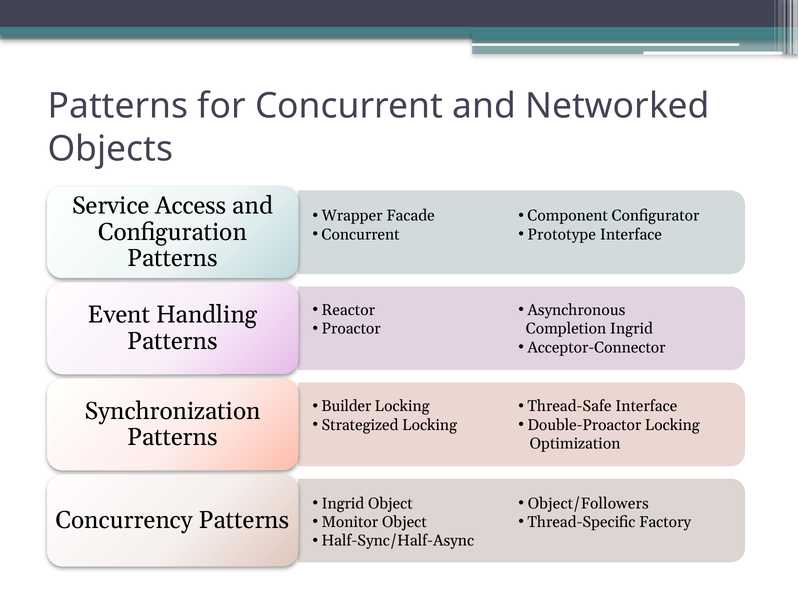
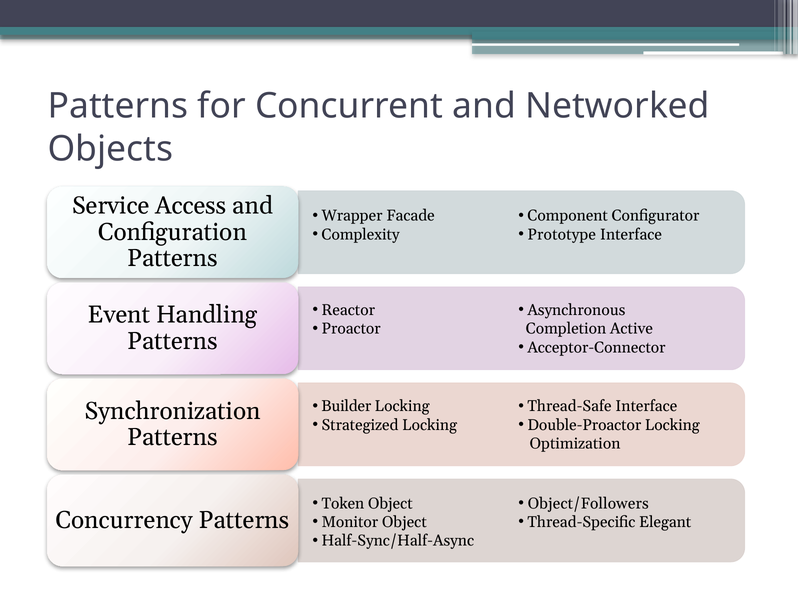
Concurrent at (361, 234): Concurrent -> Complexity
Completion Ingrid: Ingrid -> Active
Ingrid at (343, 503): Ingrid -> Token
Factory: Factory -> Elegant
